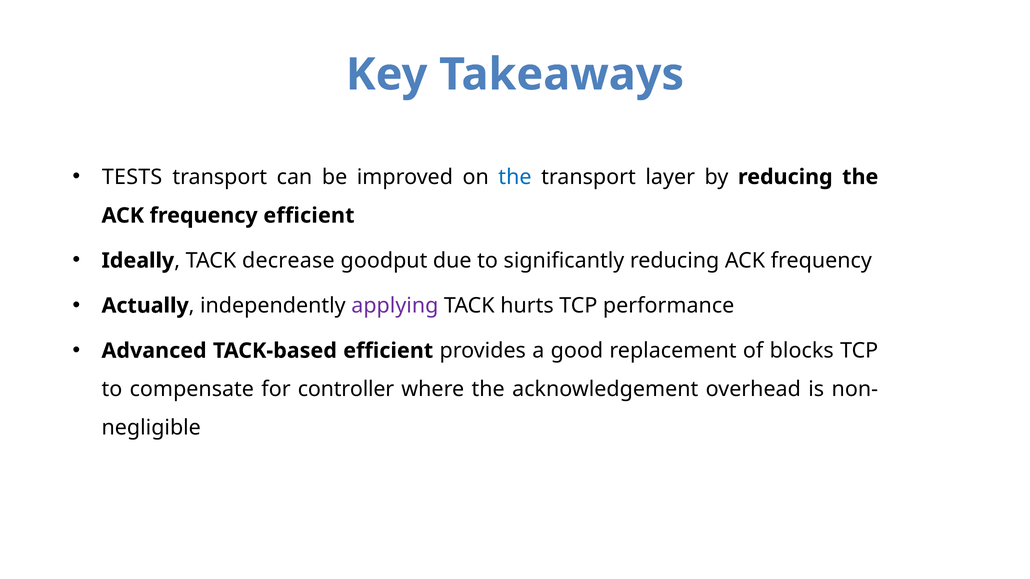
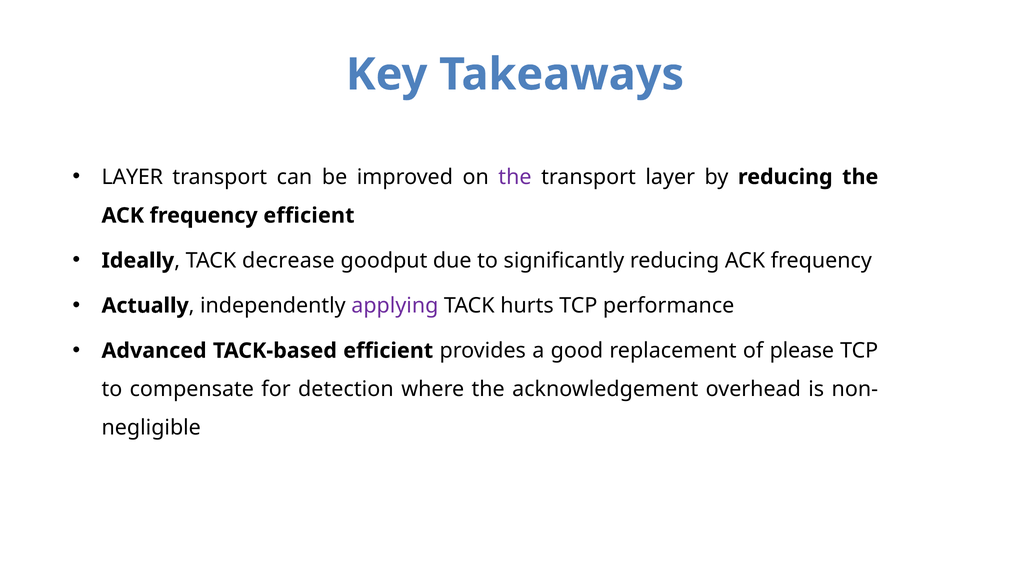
TESTS at (132, 177): TESTS -> LAYER
the at (515, 177) colour: blue -> purple
blocks: blocks -> please
controller: controller -> detection
